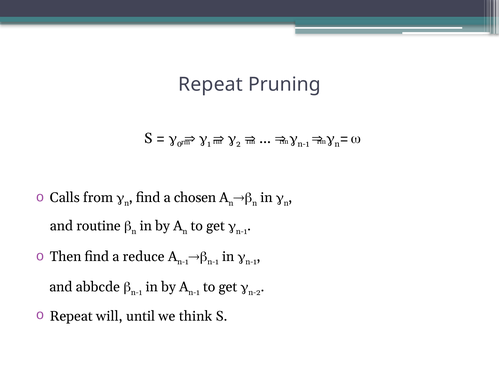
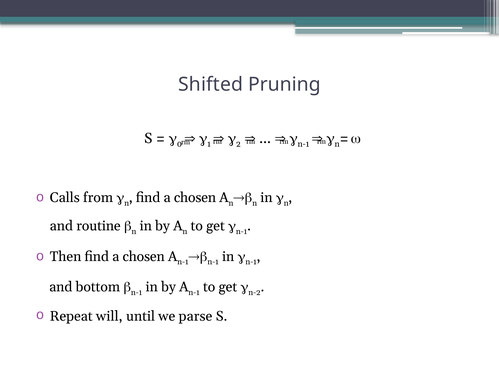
Repeat at (211, 84): Repeat -> Shifted
Then find a reduce: reduce -> chosen
abbcde: abbcde -> bottom
think: think -> parse
